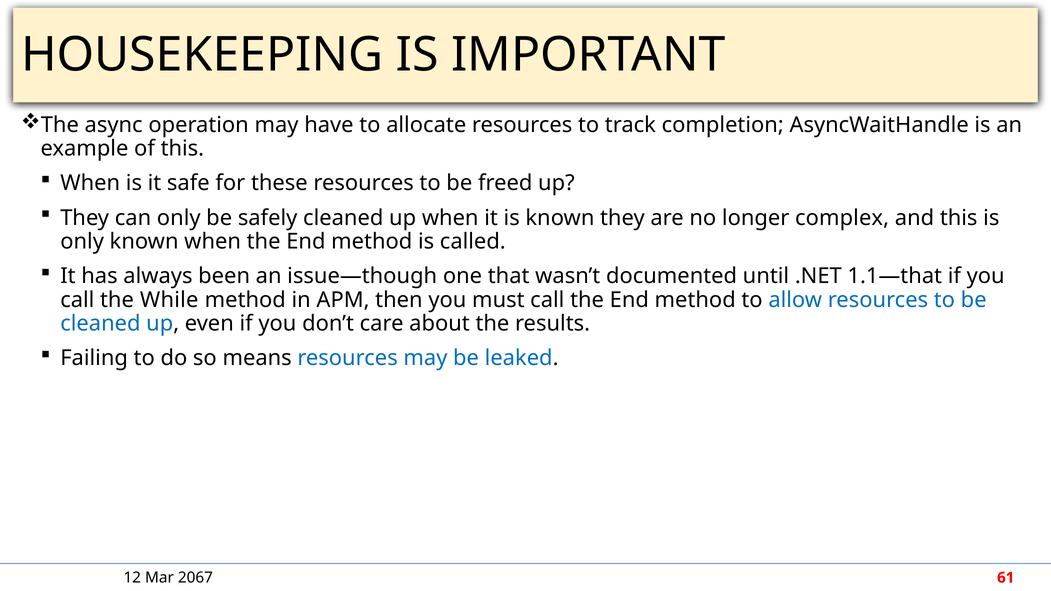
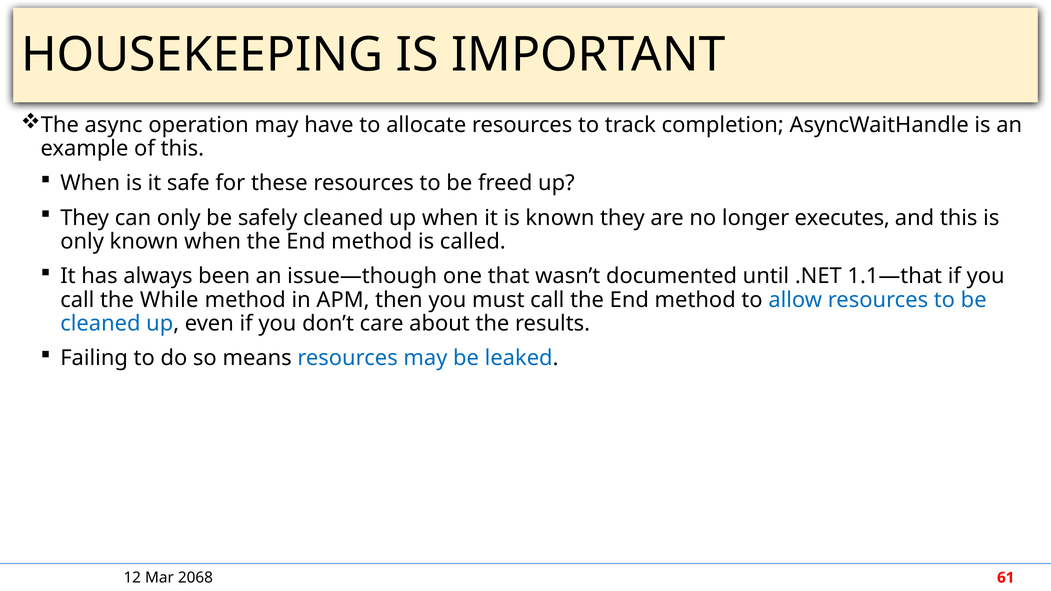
complex: complex -> executes
2067: 2067 -> 2068
